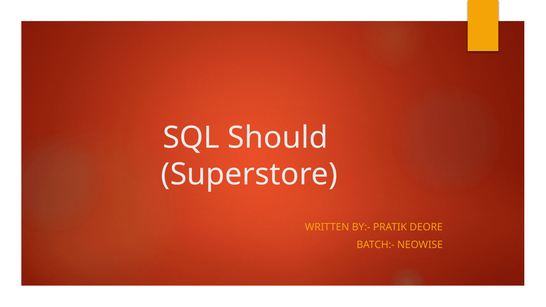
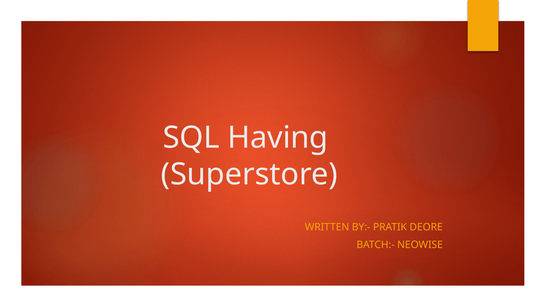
Should: Should -> Having
